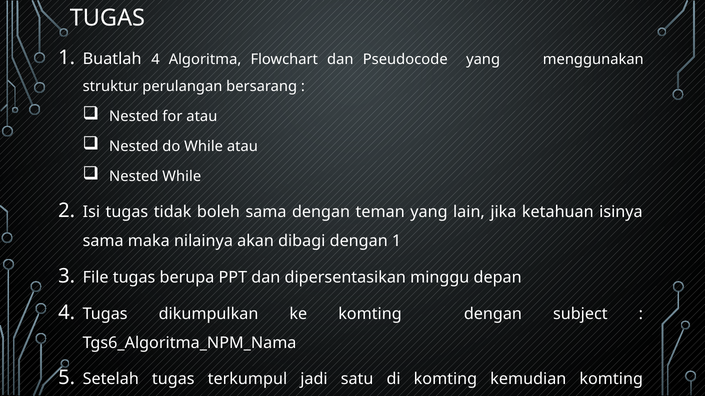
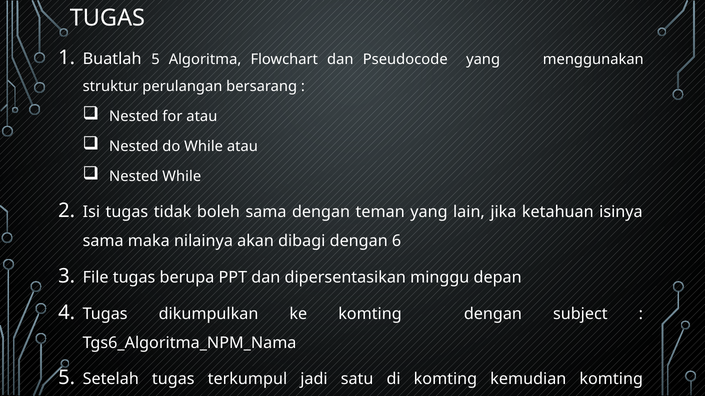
Buatlah 4: 4 -> 5
dengan 1: 1 -> 6
